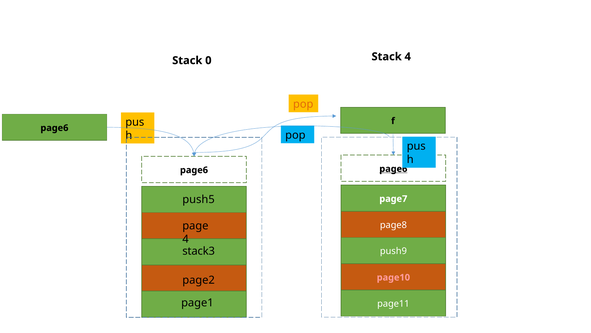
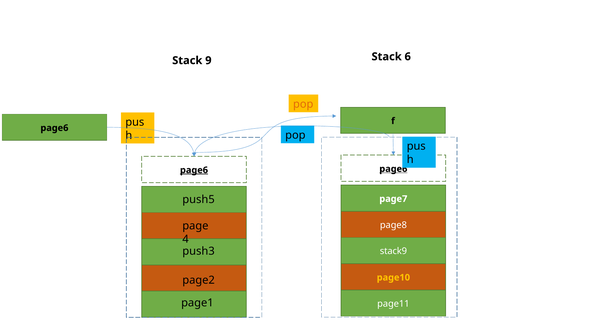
Stack 4: 4 -> 6
0: 0 -> 9
page6 at (194, 170) underline: none -> present
stack3: stack3 -> push3
push9: push9 -> stack9
page10 colour: pink -> yellow
